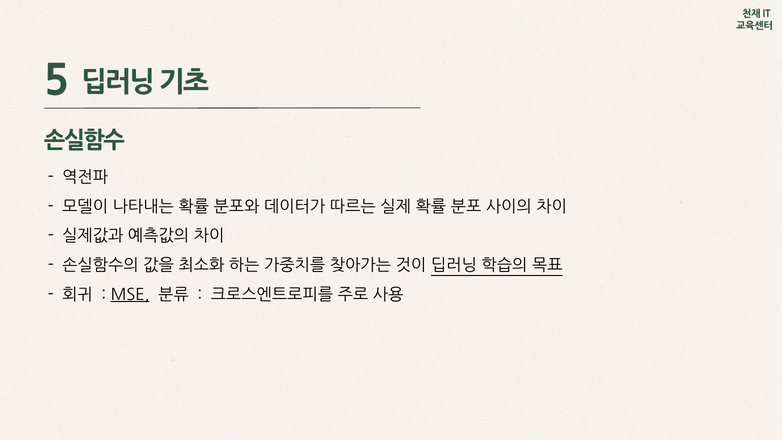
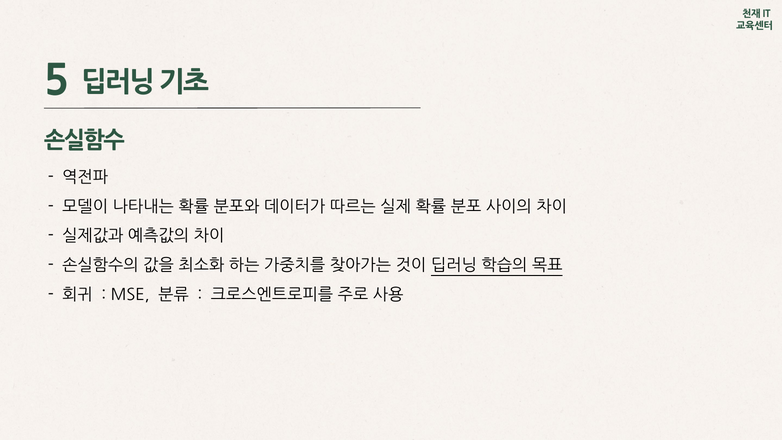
MSE underline: present -> none
